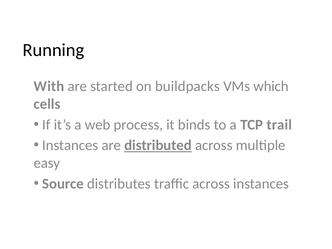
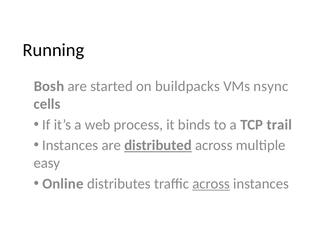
With: With -> Bosh
which: which -> nsync
Source: Source -> Online
across at (211, 184) underline: none -> present
